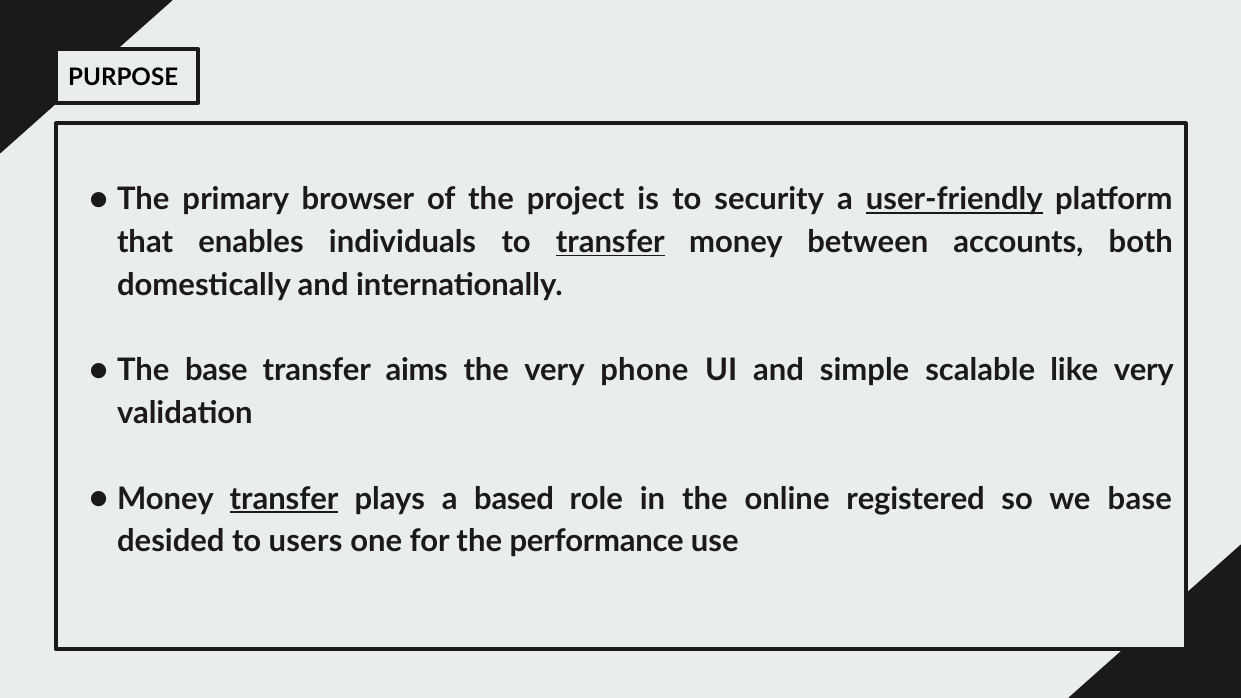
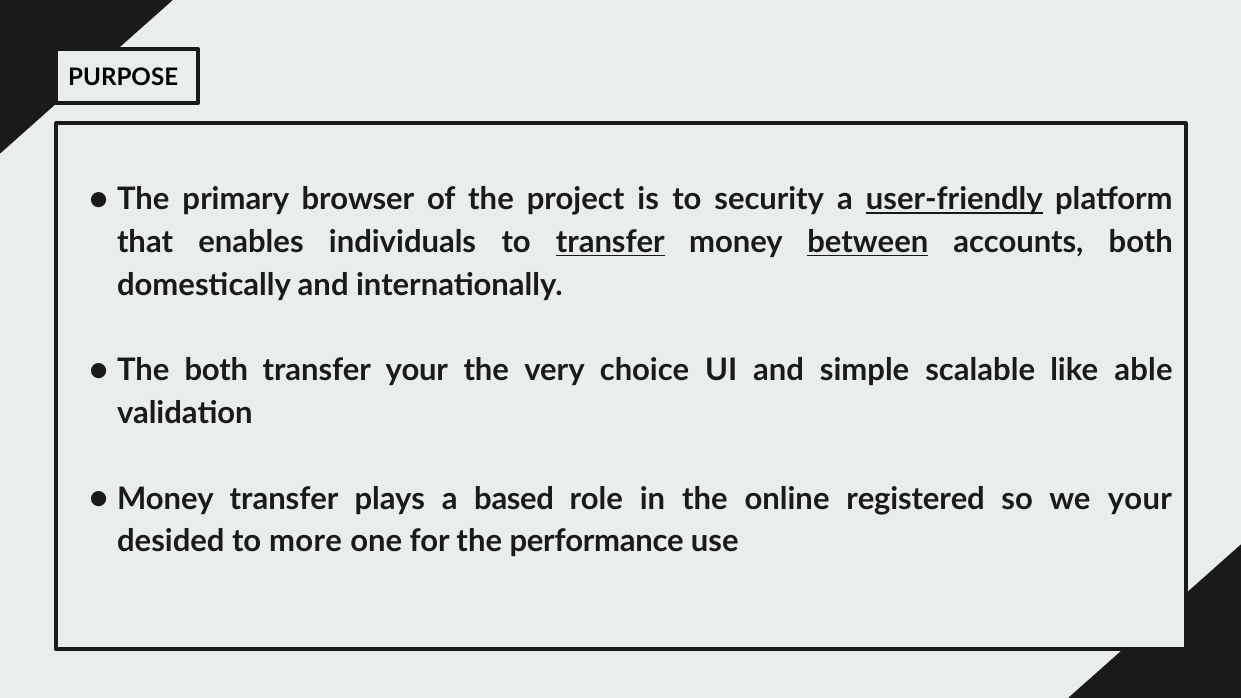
between underline: none -> present
The base: base -> both
transfer aims: aims -> your
phone: phone -> choice
like very: very -> able
transfer at (284, 499) underline: present -> none
we base: base -> your
users: users -> more
